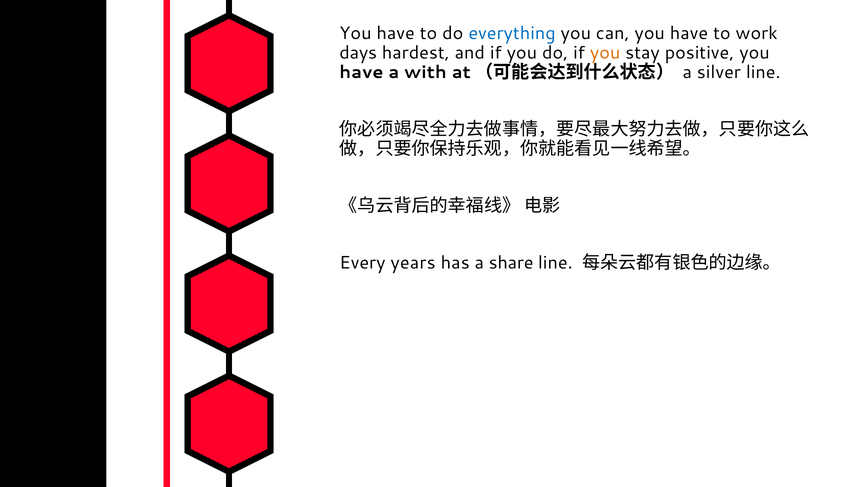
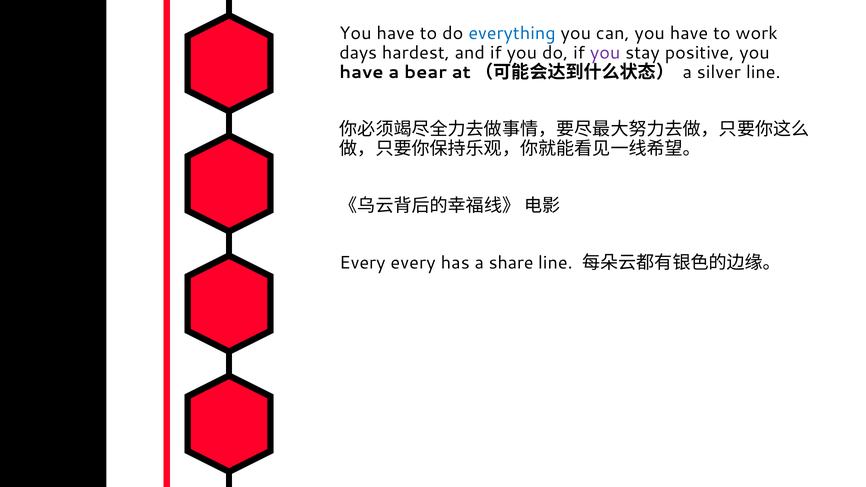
you at (605, 53) colour: orange -> purple
with: with -> bear
Every years: years -> every
